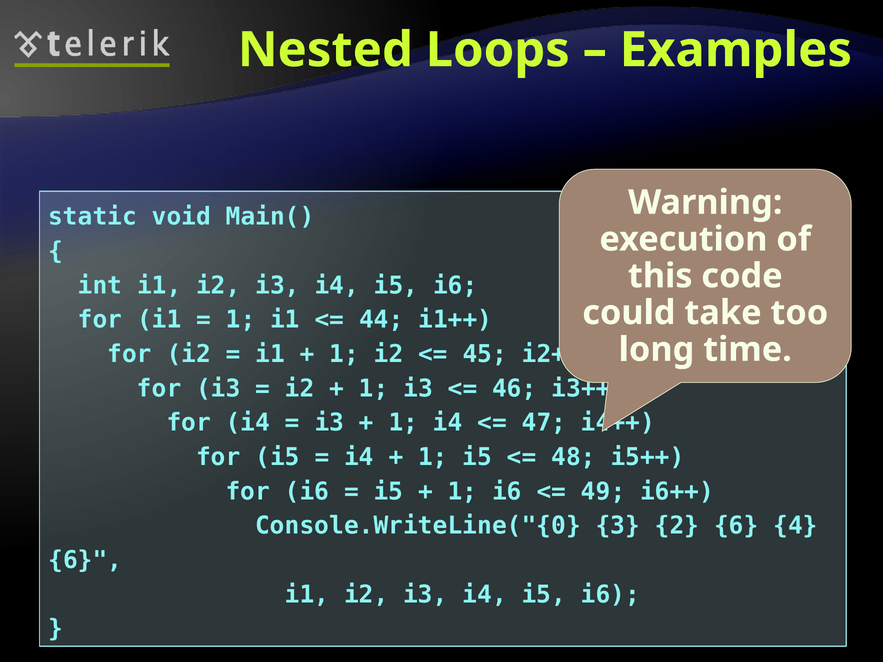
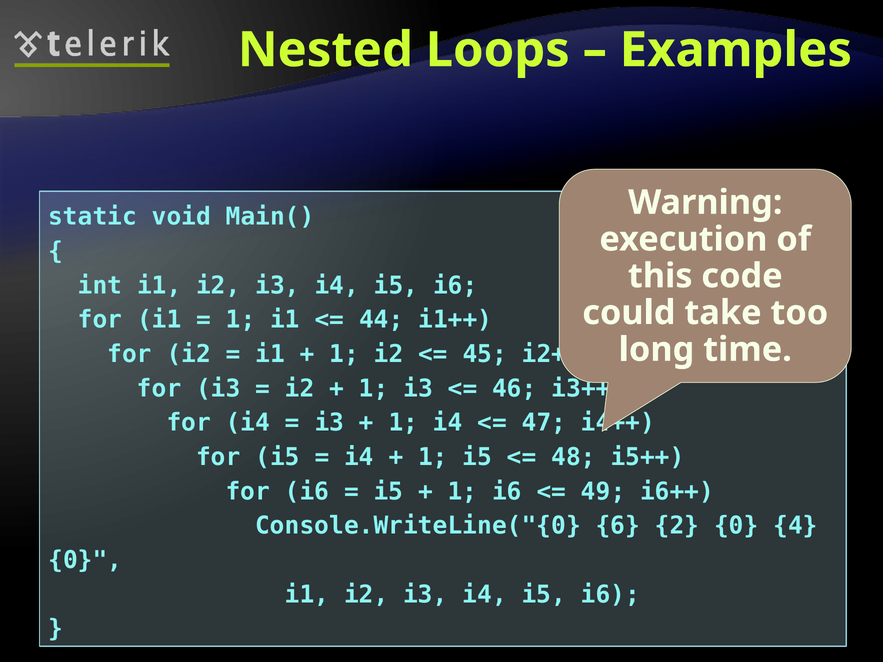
3: 3 -> 6
2 6: 6 -> 0
6 at (85, 560): 6 -> 0
